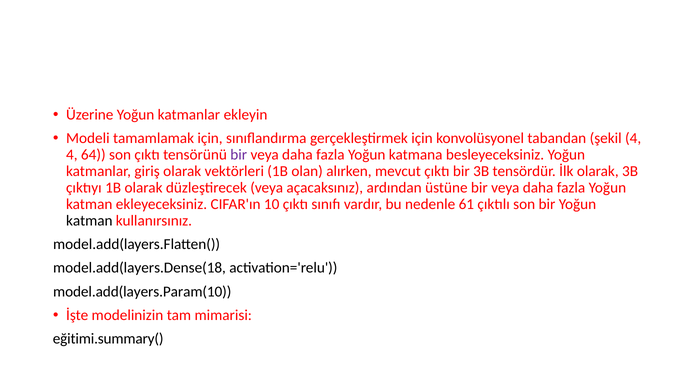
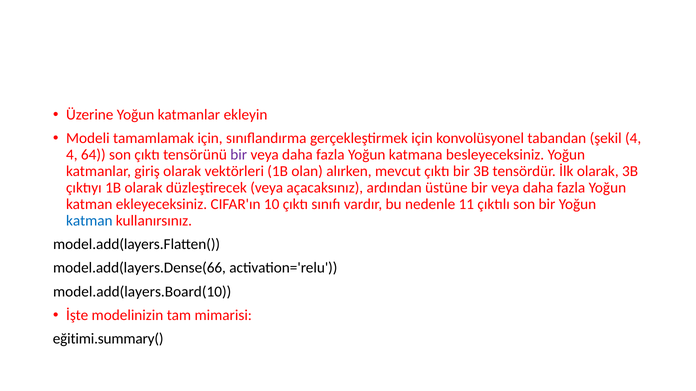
61: 61 -> 11
katman at (89, 221) colour: black -> blue
model.add(layers.Dense(18: model.add(layers.Dense(18 -> model.add(layers.Dense(66
model.add(layers.Param(10: model.add(layers.Param(10 -> model.add(layers.Board(10
